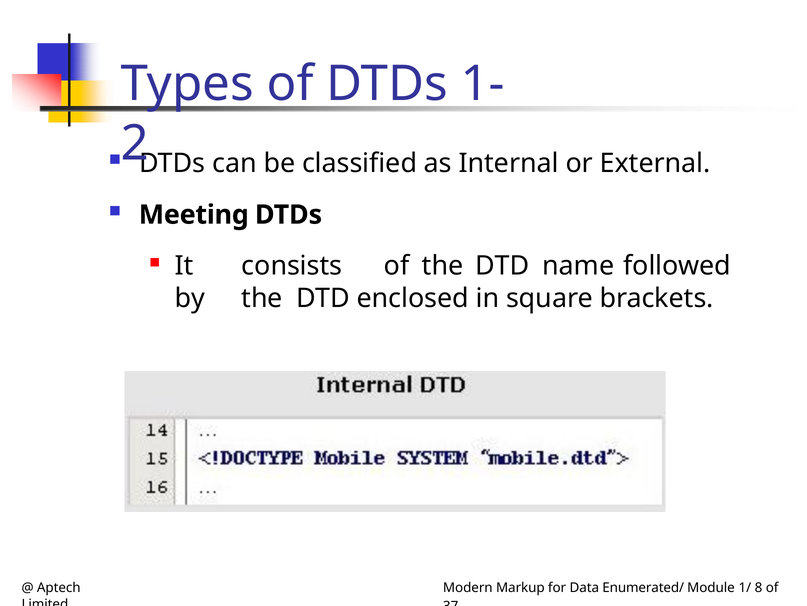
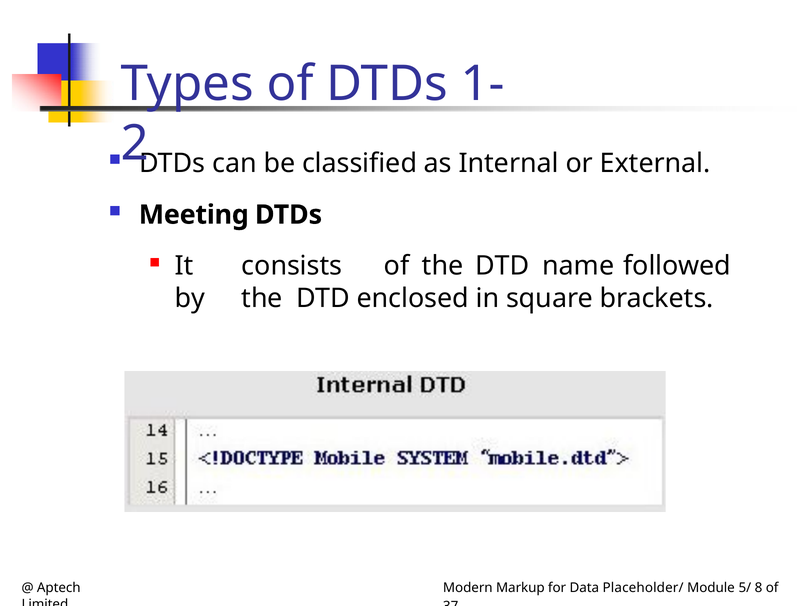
Enumerated/: Enumerated/ -> Placeholder/
1/: 1/ -> 5/
